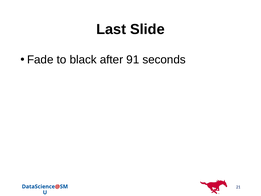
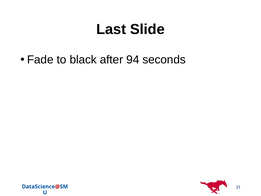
91: 91 -> 94
